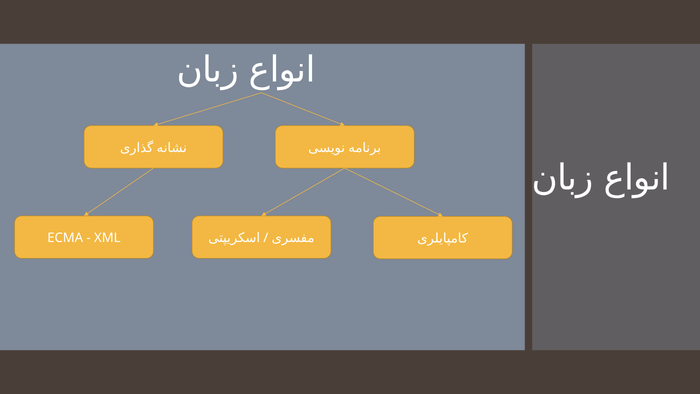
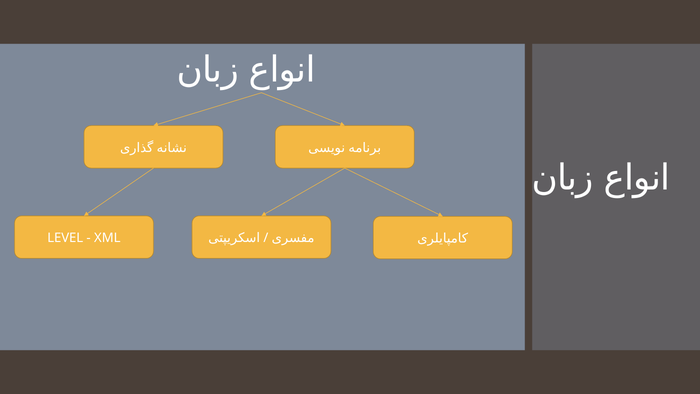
ECMA: ECMA -> LEVEL
